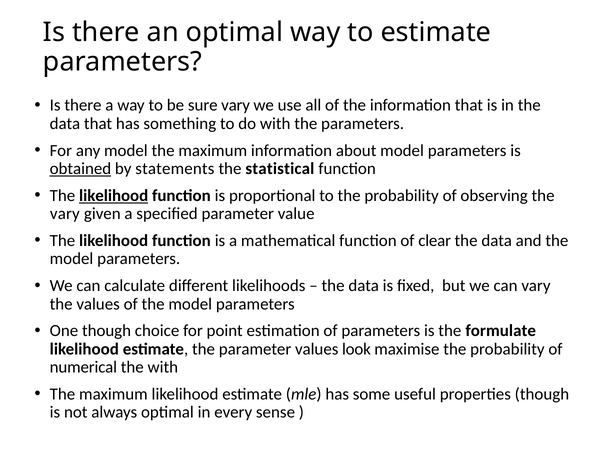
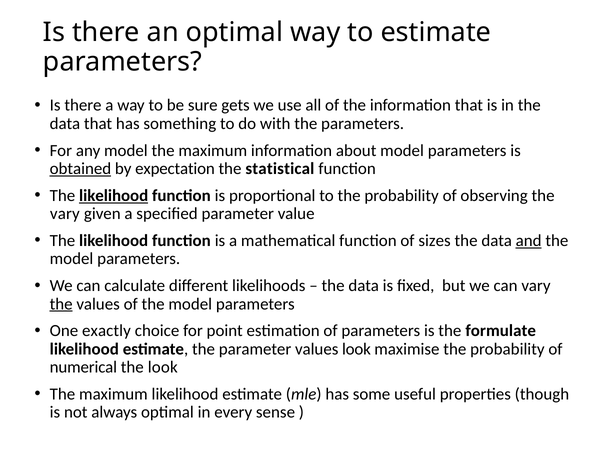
sure vary: vary -> gets
statements: statements -> expectation
clear: clear -> sizes
and underline: none -> present
the at (61, 304) underline: none -> present
One though: though -> exactly
the with: with -> look
